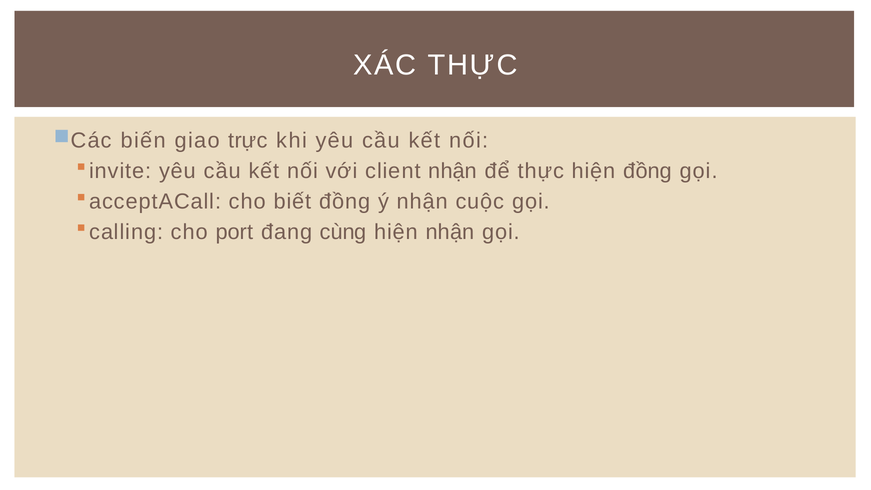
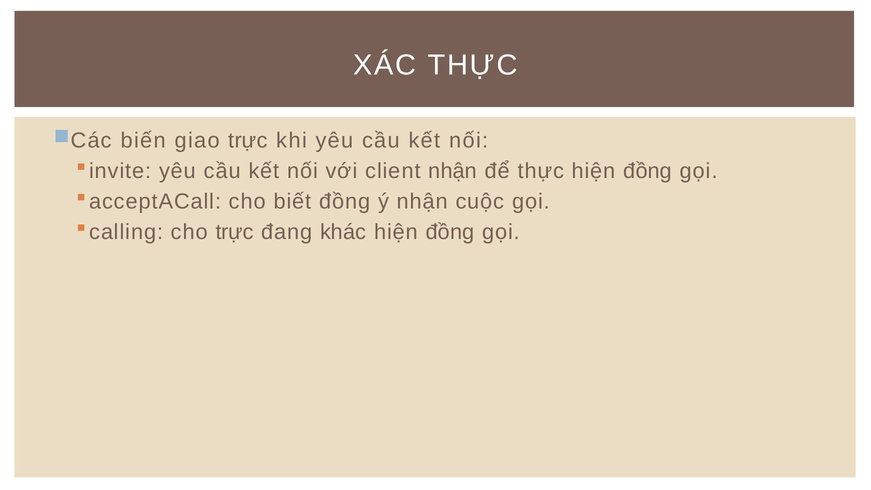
cho port: port -> trực
cùng: cùng -> khác
nhận at (450, 232): nhận -> đồng
